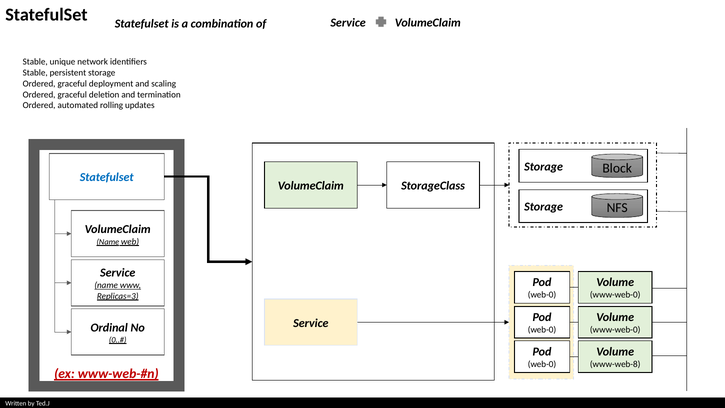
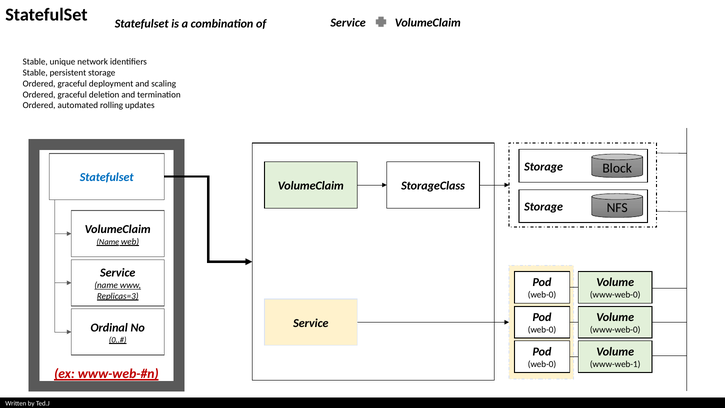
www-web-8: www-web-8 -> www-web-1
